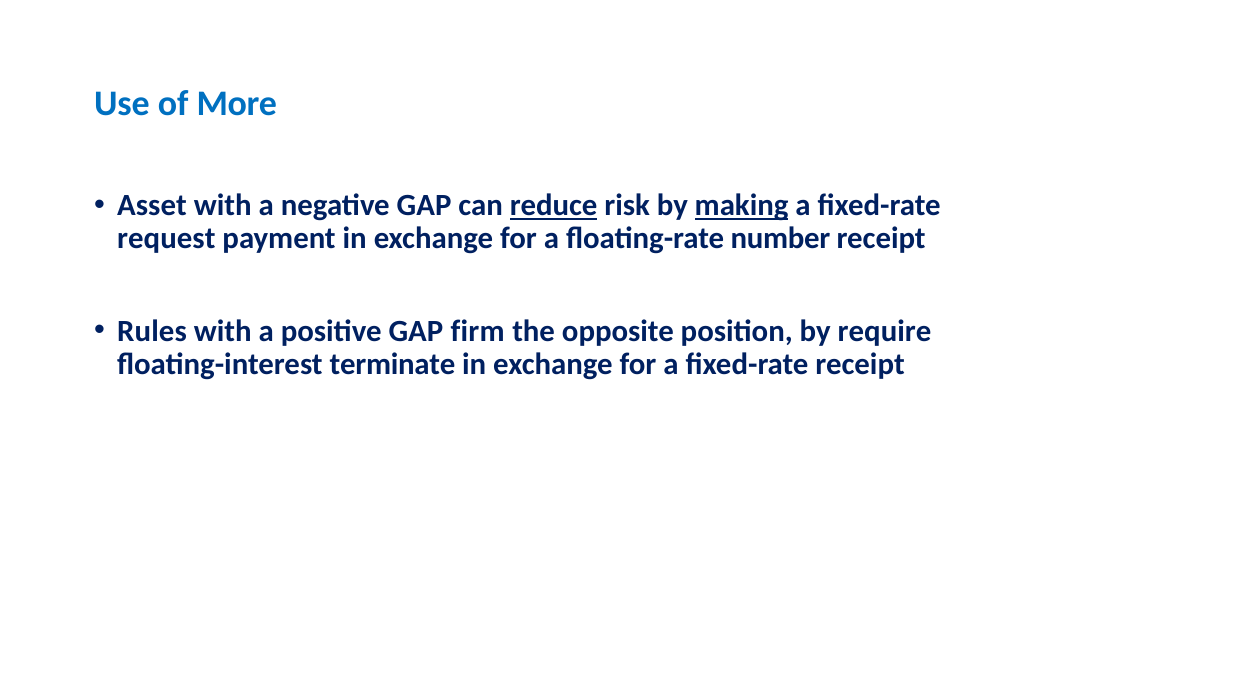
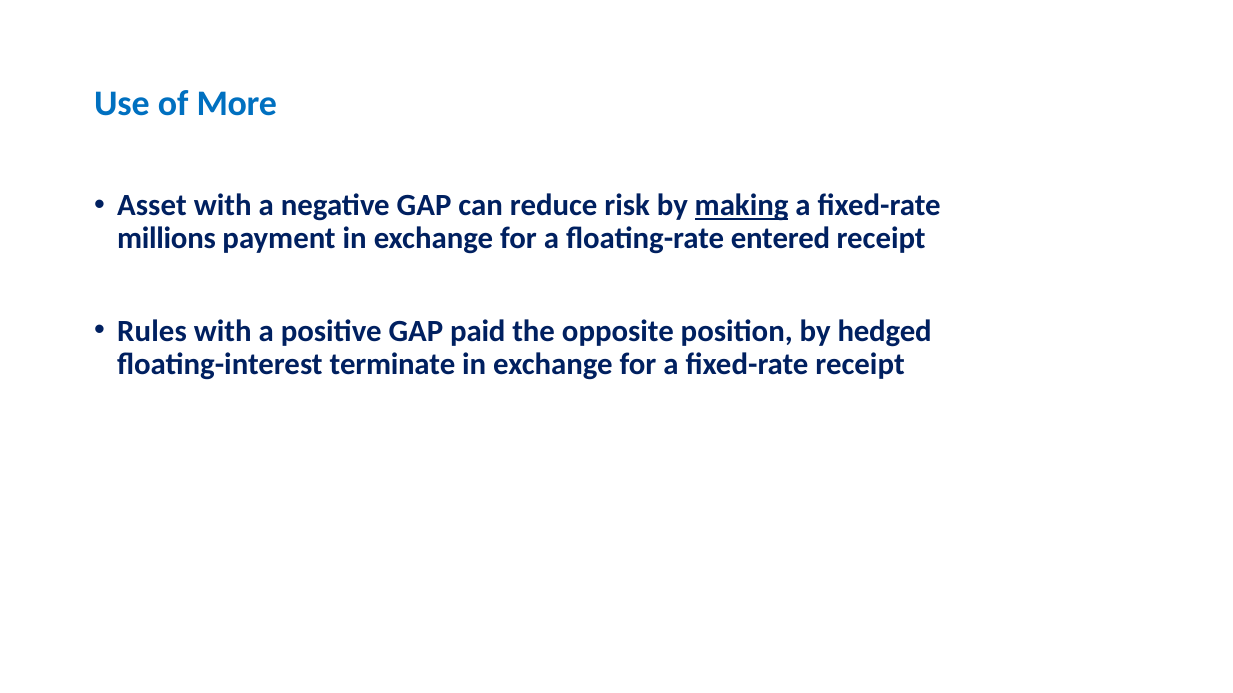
reduce underline: present -> none
request: request -> millions
number: number -> entered
firm: firm -> paid
require: require -> hedged
